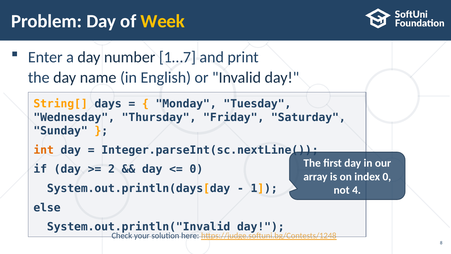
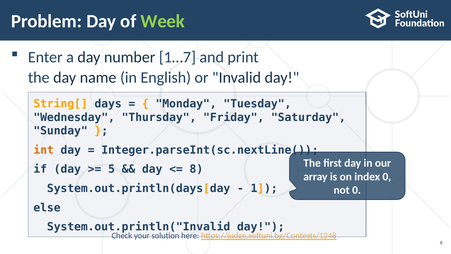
Week colour: yellow -> light green
2: 2 -> 5
0 at (196, 169): 0 -> 8
not 4: 4 -> 0
